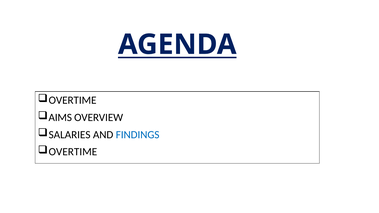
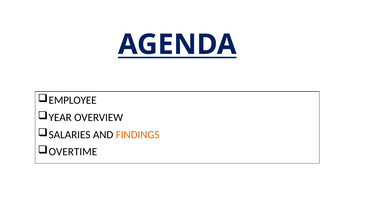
OVERTIME at (73, 100): OVERTIME -> EMPLOYEE
AIMS: AIMS -> YEAR
FINDINGS colour: blue -> orange
